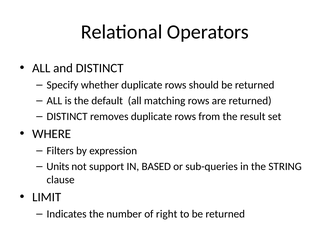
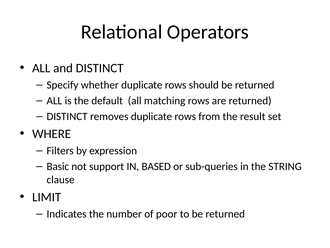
Units: Units -> Basic
right: right -> poor
